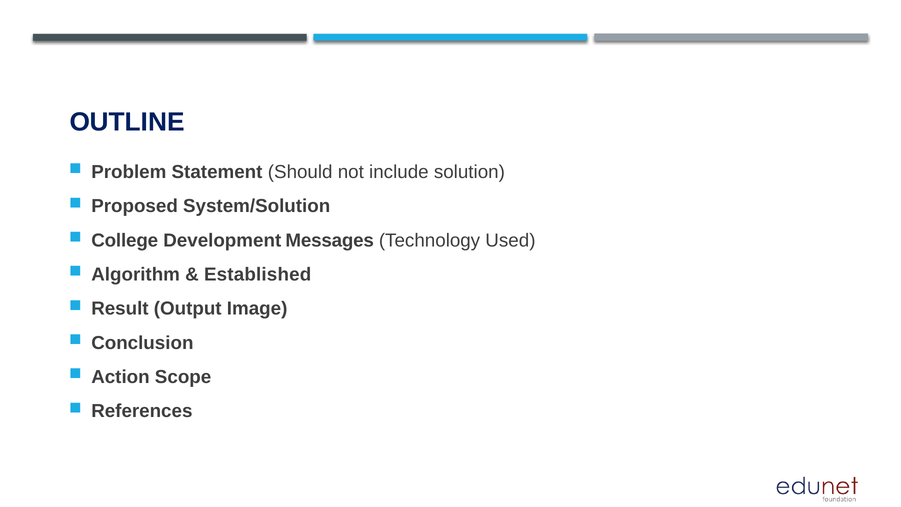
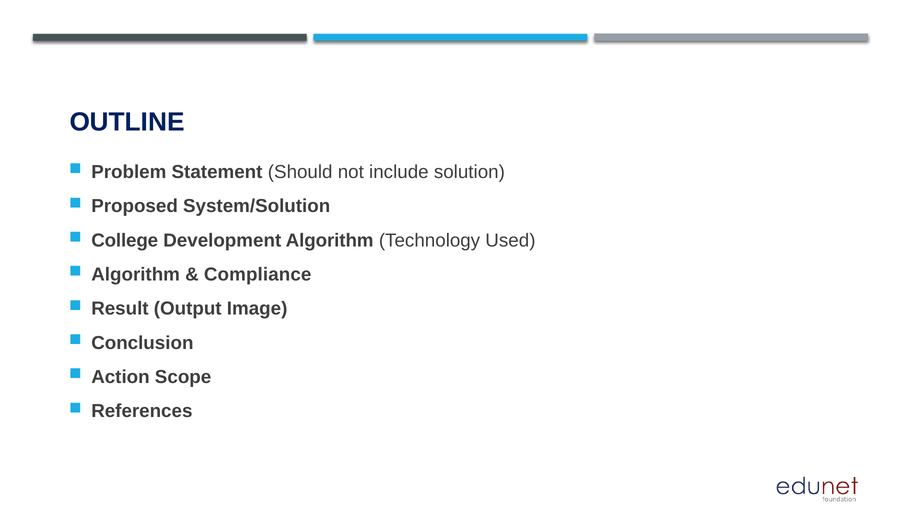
Development Messages: Messages -> Algorithm
Established: Established -> Compliance
